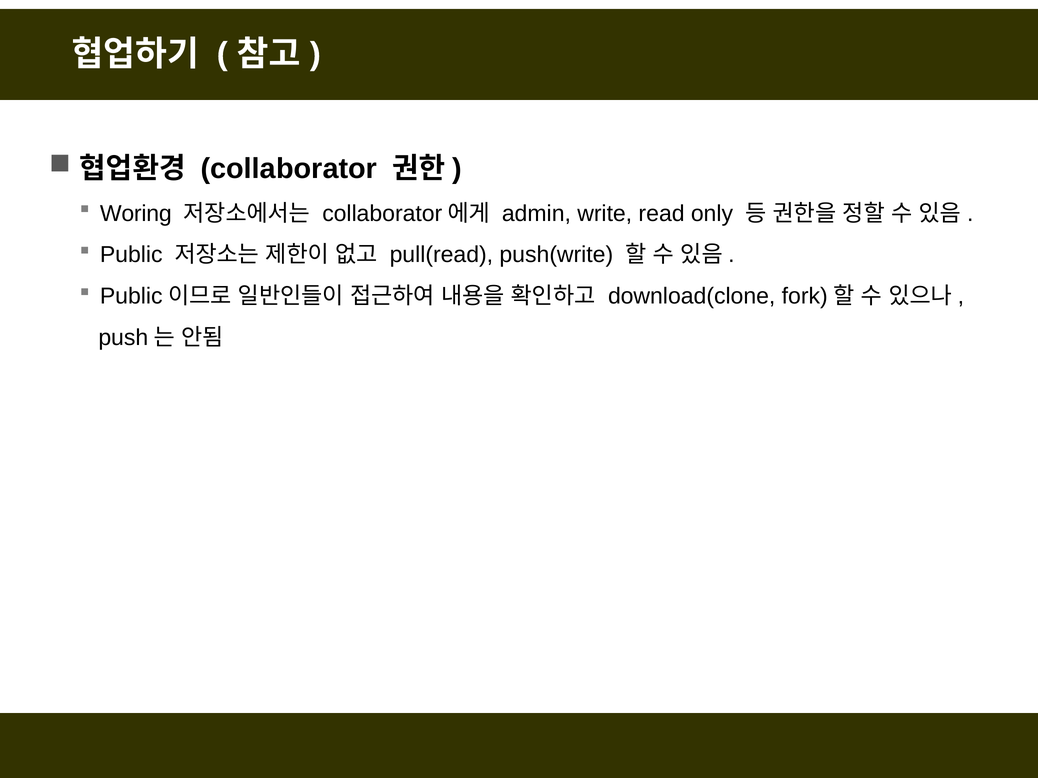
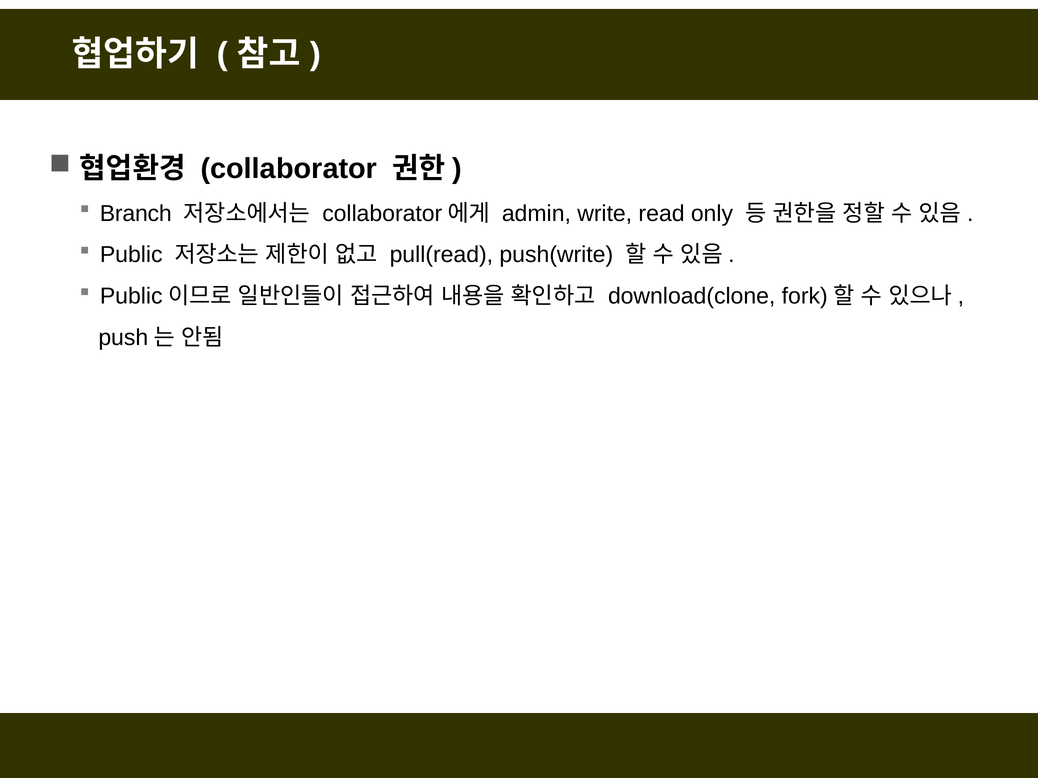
Woring: Woring -> Branch
